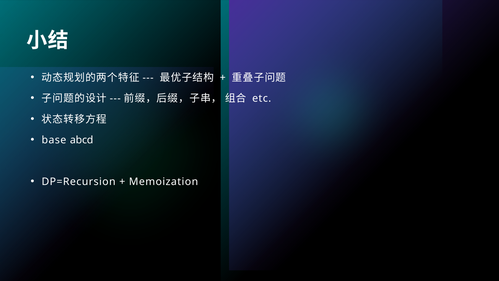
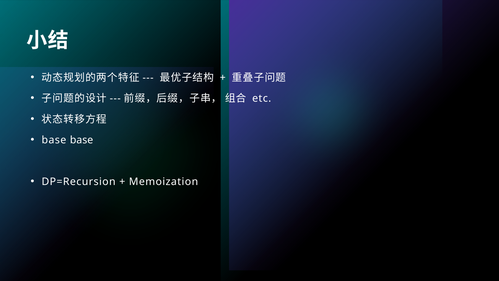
base abcd: abcd -> base
